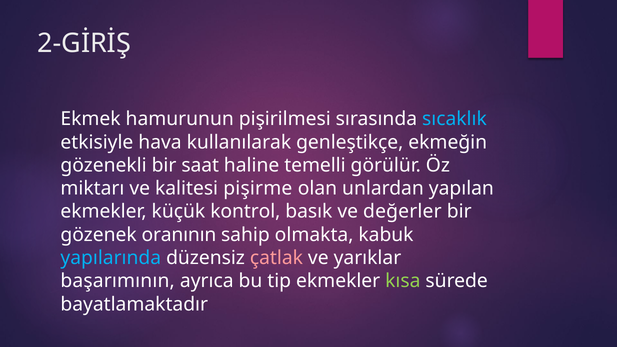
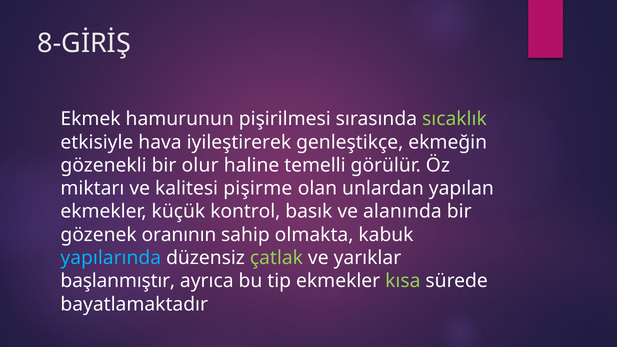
2-GİRİŞ: 2-GİRİŞ -> 8-GİRİŞ
sıcaklık colour: light blue -> light green
kullanılarak: kullanılarak -> iyileştirerek
saat: saat -> olur
değerler: değerler -> alanında
çatlak colour: pink -> light green
başarımının: başarımının -> başlanmıştır
